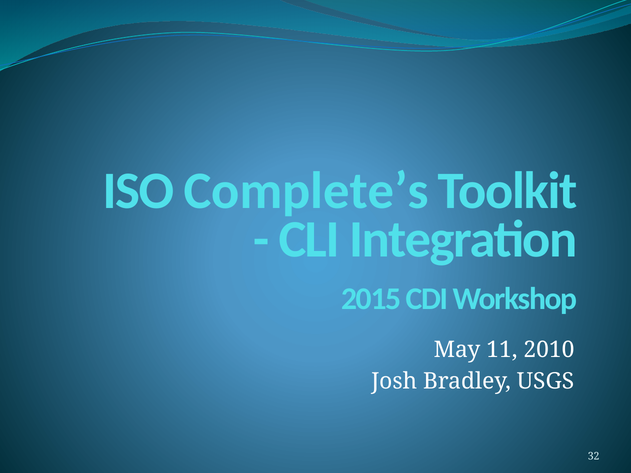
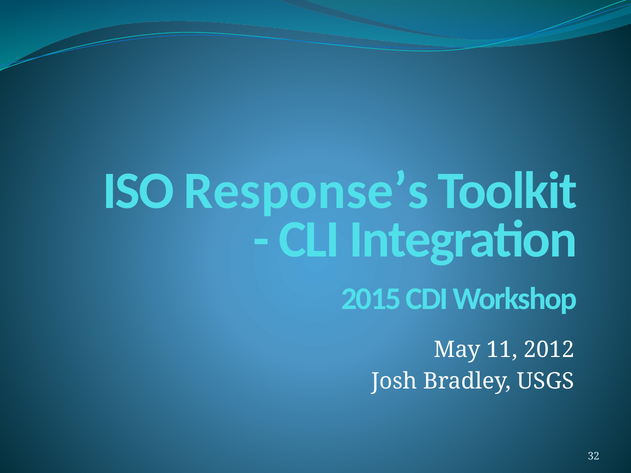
Complete’s: Complete’s -> Response’s
2010: 2010 -> 2012
